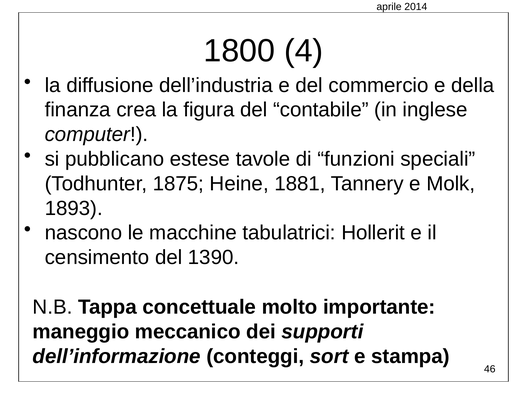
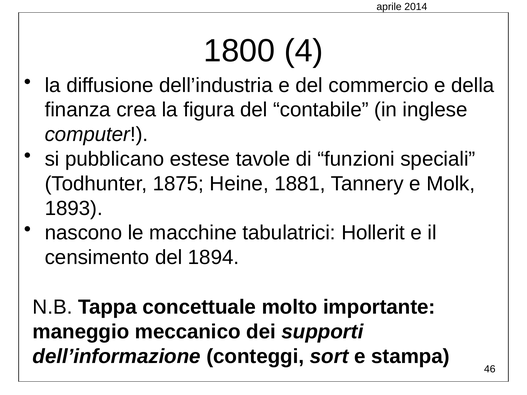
1390: 1390 -> 1894
